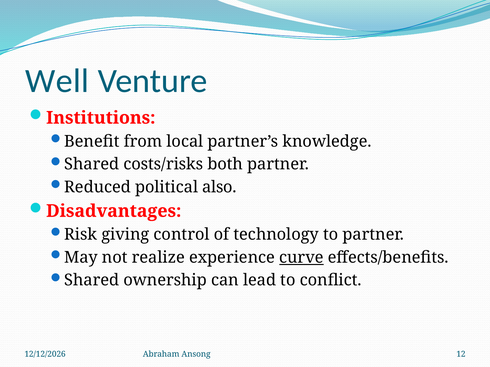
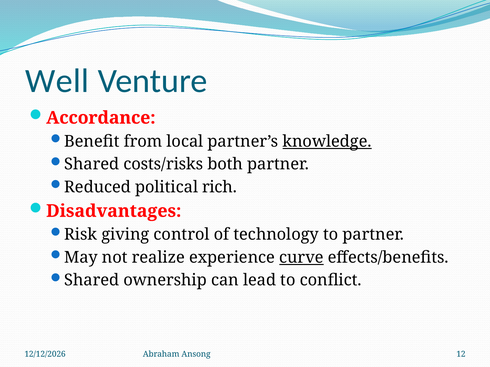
Institutions: Institutions -> Accordance
knowledge underline: none -> present
also: also -> rich
